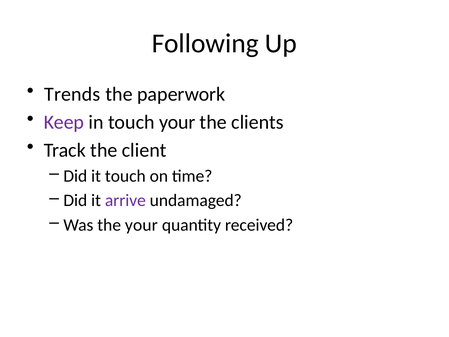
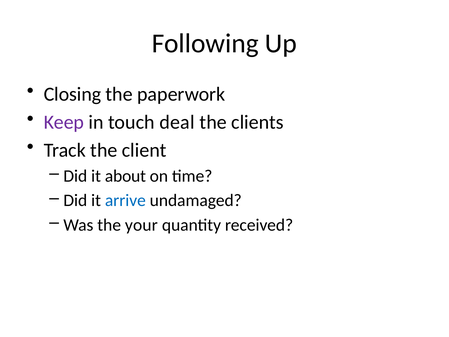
Trends: Trends -> Closing
touch your: your -> deal
it touch: touch -> about
arrive colour: purple -> blue
